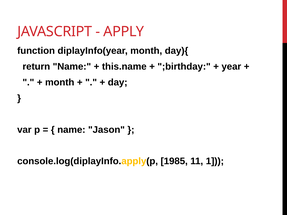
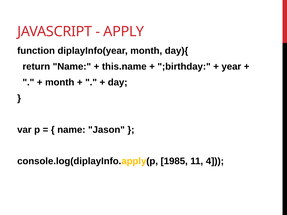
1: 1 -> 4
